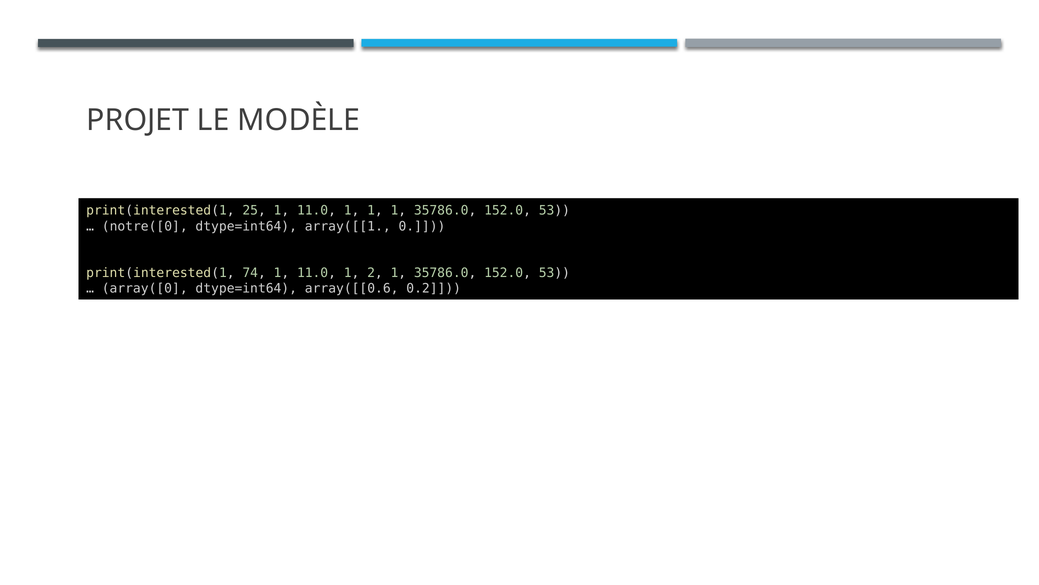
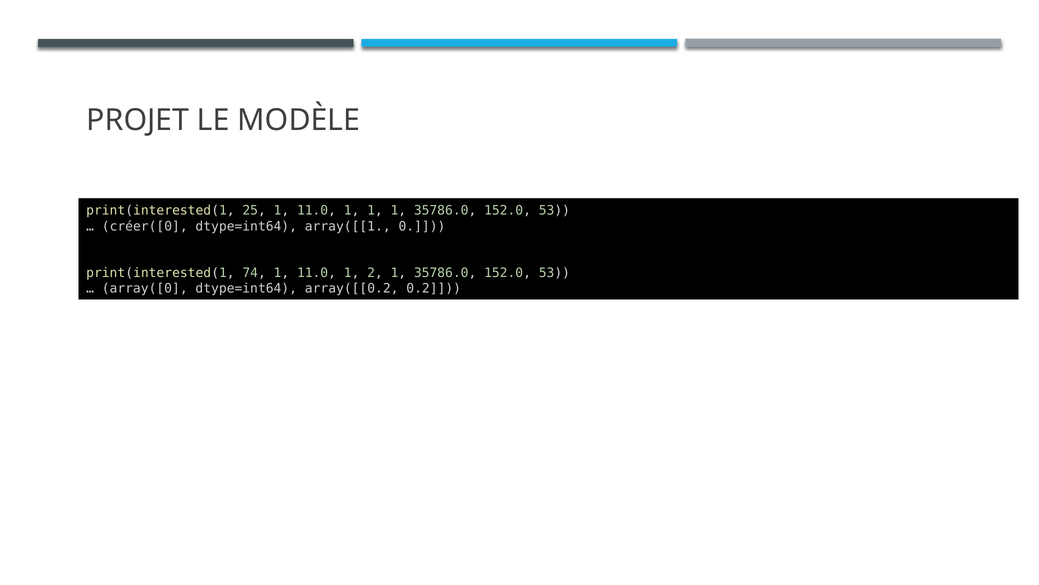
notre([0: notre([0 -> créer([0
array([[0.6: array([[0.6 -> array([[0.2
